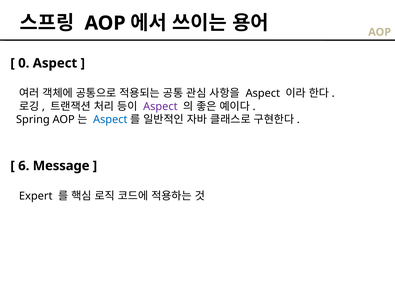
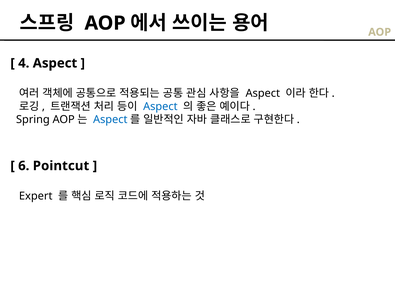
0: 0 -> 4
Aspect at (160, 107) colour: purple -> blue
Message: Message -> Pointcut
